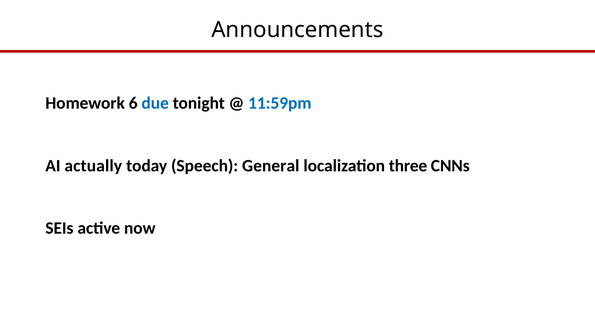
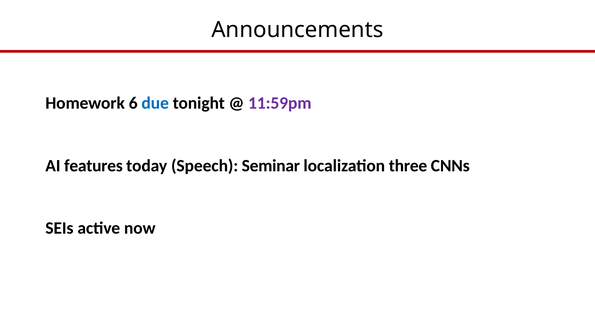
11:59pm colour: blue -> purple
actually: actually -> features
General: General -> Seminar
